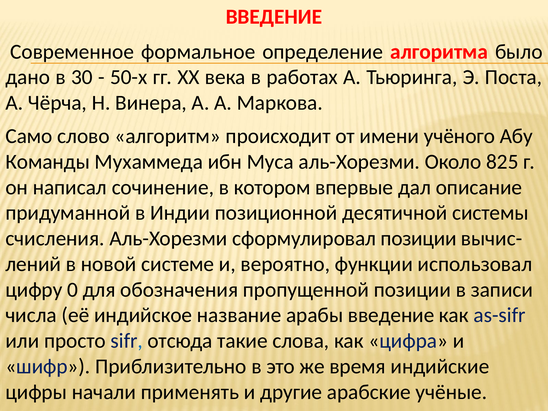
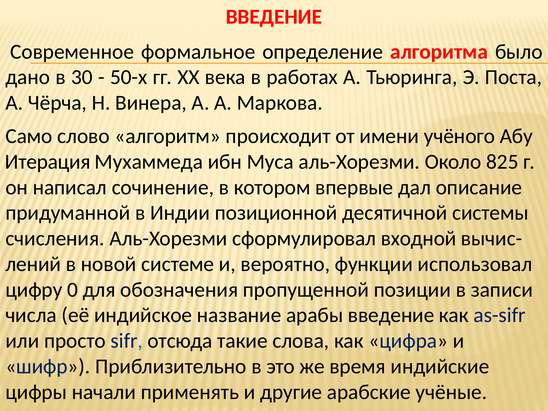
Команды: Команды -> Итерация
сформулировал позиции: позиции -> входной
